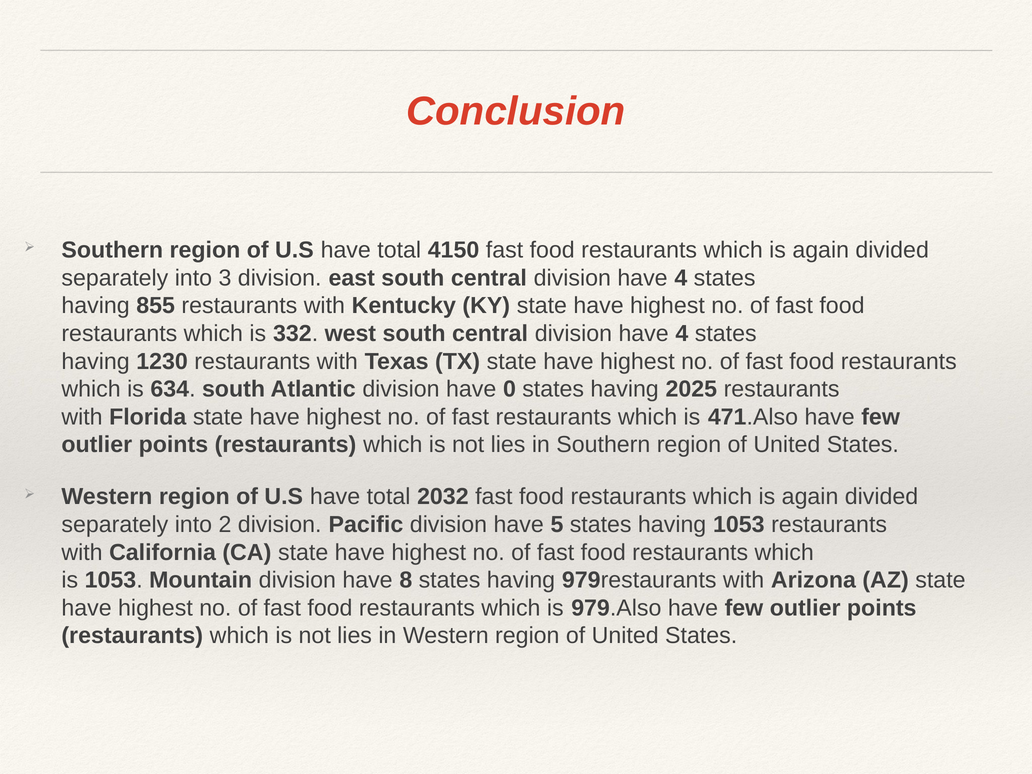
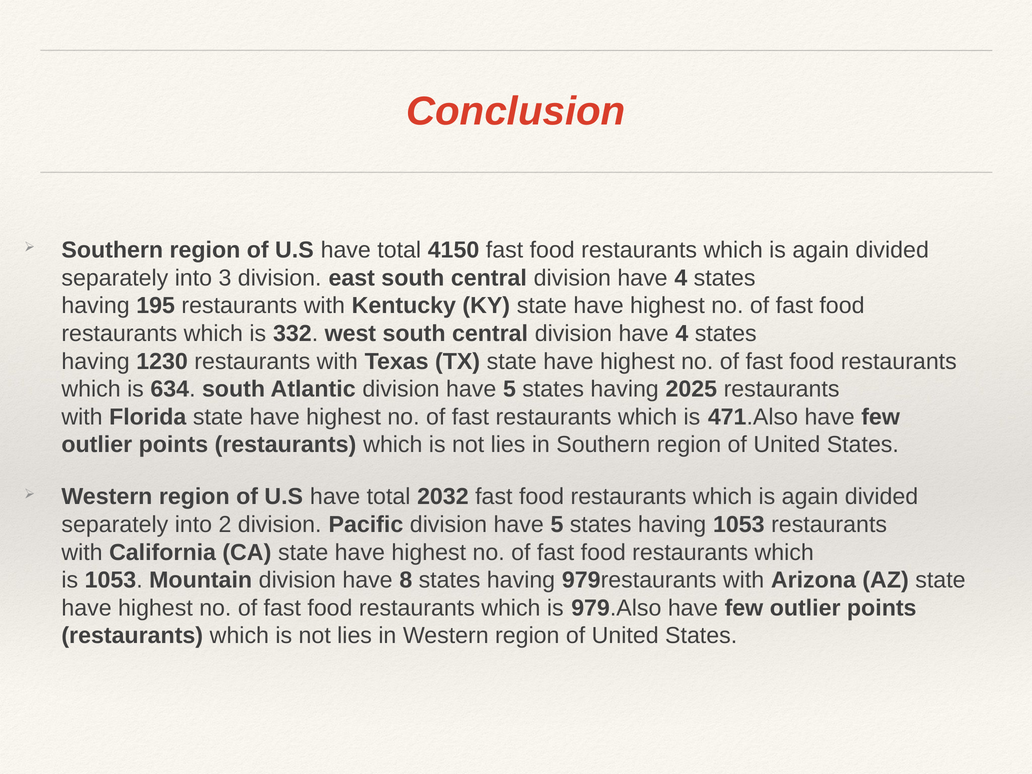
855: 855 -> 195
Atlantic division have 0: 0 -> 5
